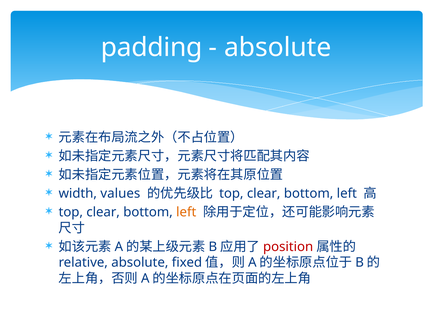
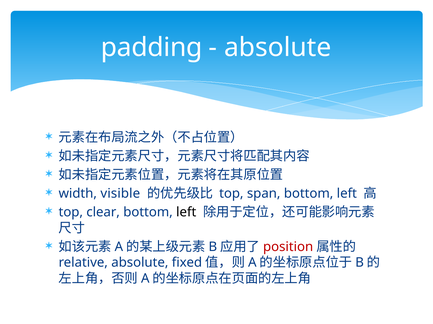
values: values -> visible
clear at (264, 194): clear -> span
left at (186, 213) colour: orange -> black
